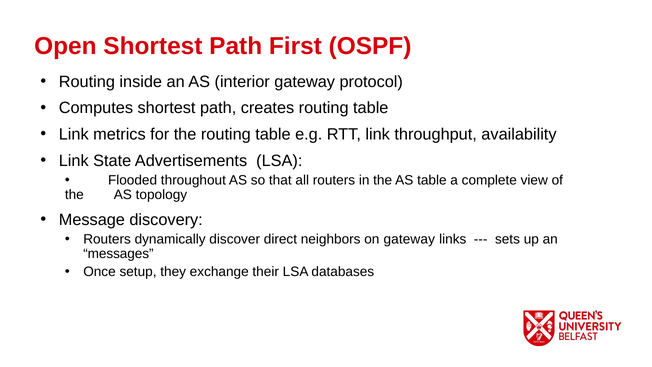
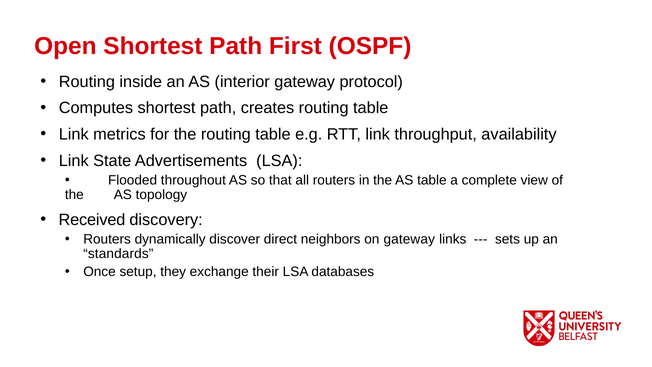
Message: Message -> Received
messages: messages -> standards
